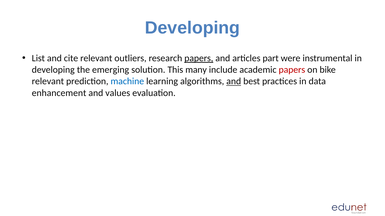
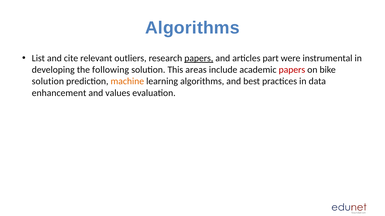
Developing at (192, 28): Developing -> Algorithms
emerging: emerging -> following
many: many -> areas
relevant at (48, 82): relevant -> solution
machine colour: blue -> orange
and at (234, 82) underline: present -> none
